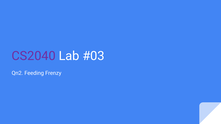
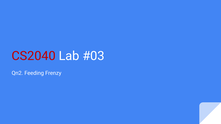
CS2040 colour: purple -> red
